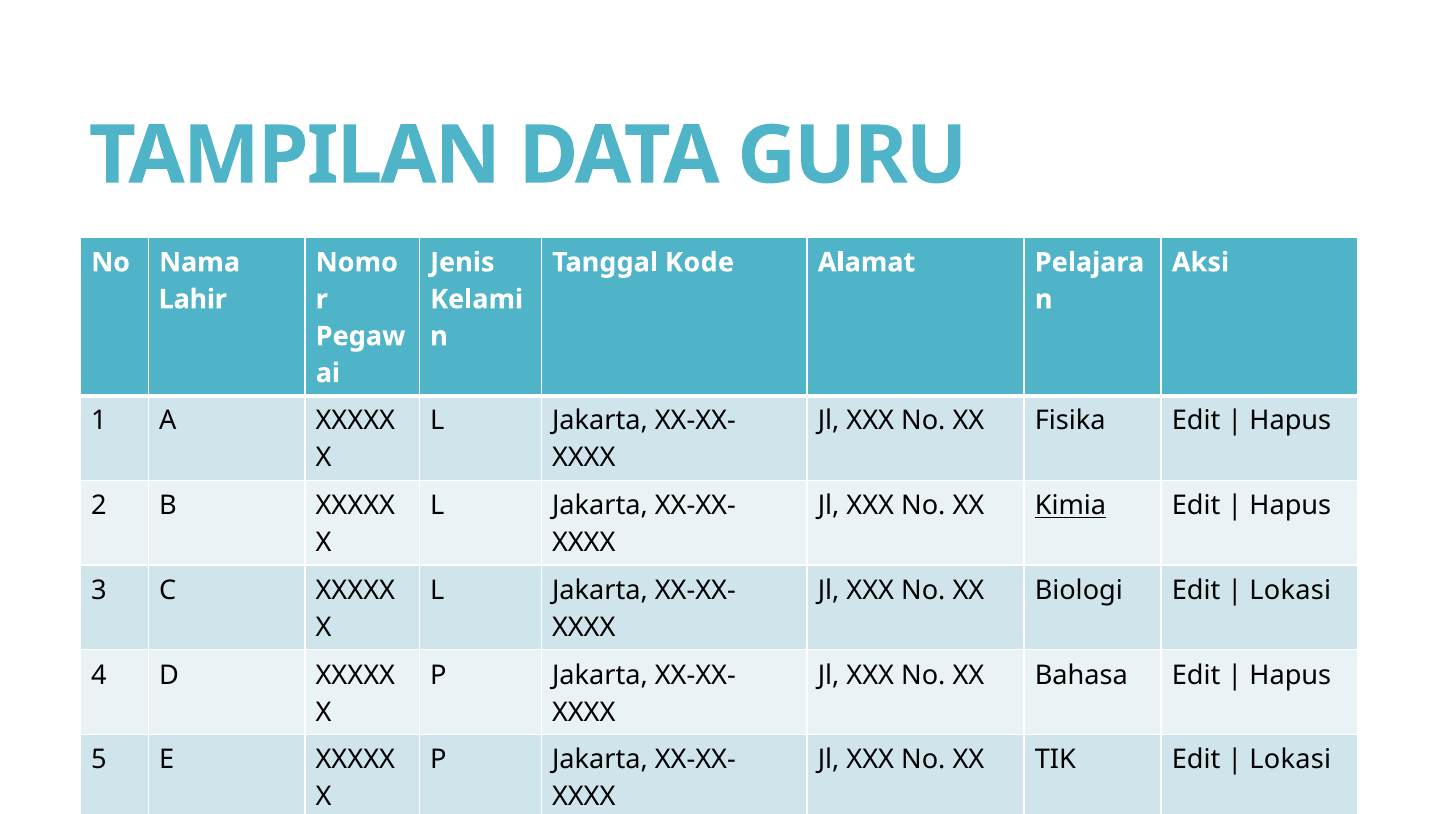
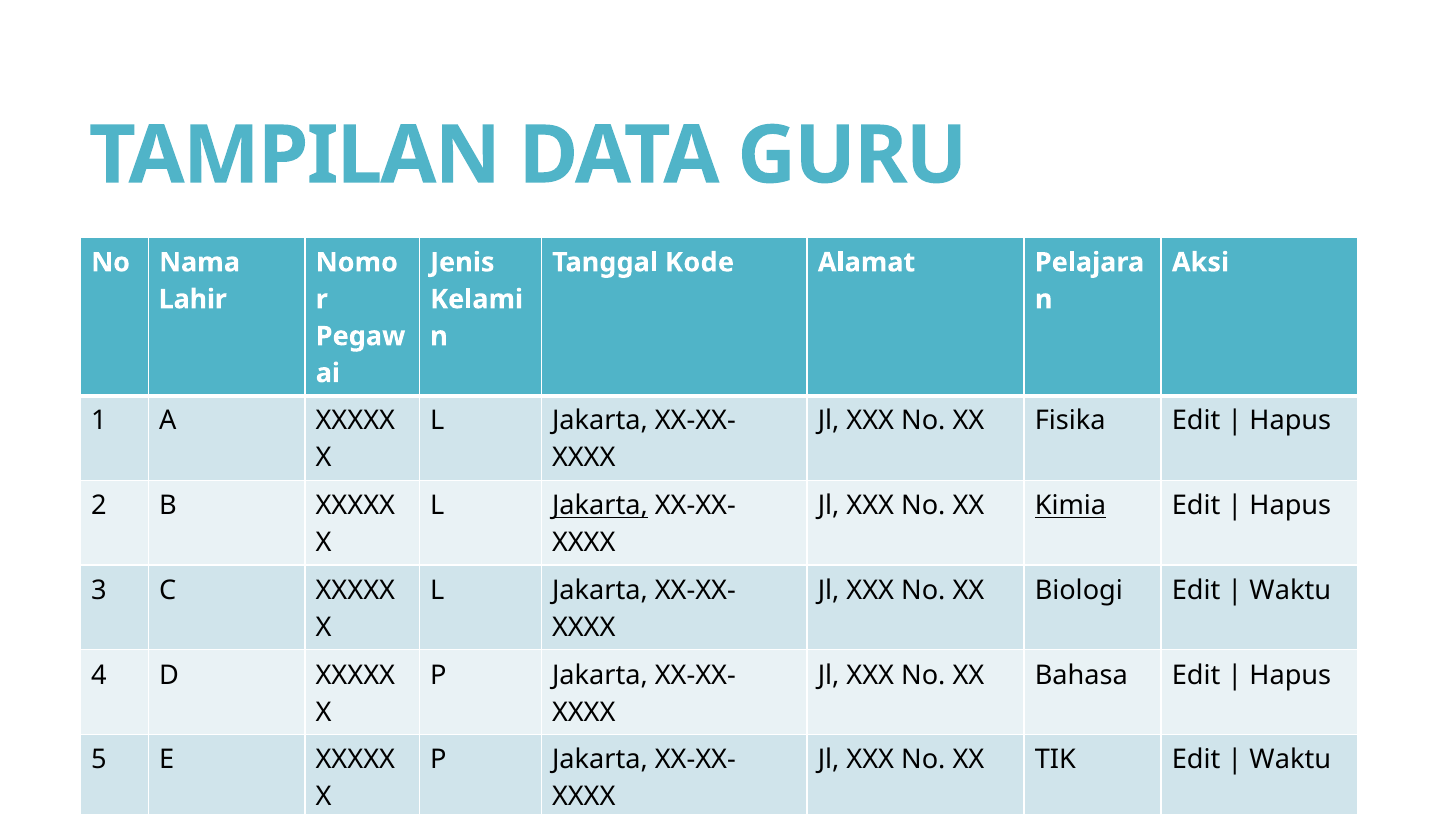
Jakarta at (600, 506) underline: none -> present
Lokasi at (1290, 591): Lokasi -> Waktu
Lokasi at (1290, 760): Lokasi -> Waktu
